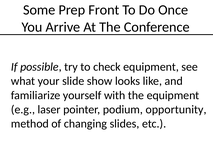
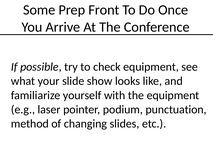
opportunity: opportunity -> punctuation
